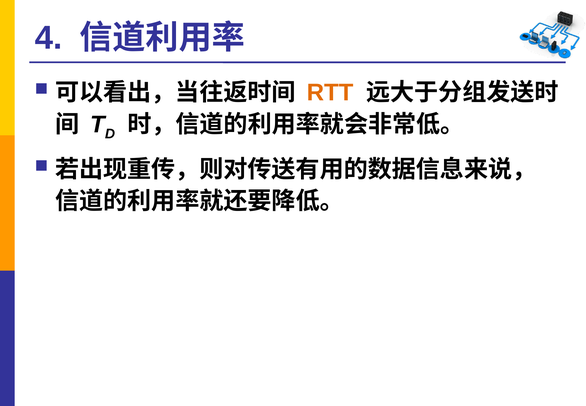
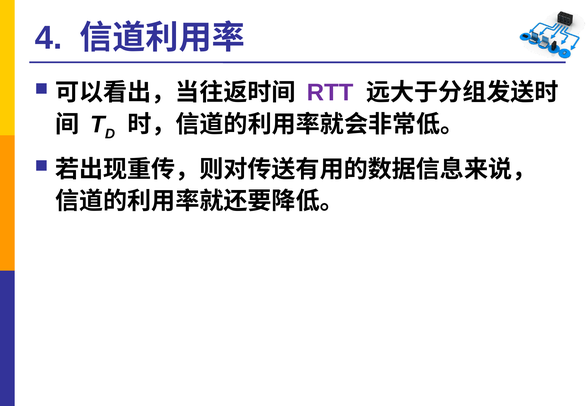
RTT colour: orange -> purple
